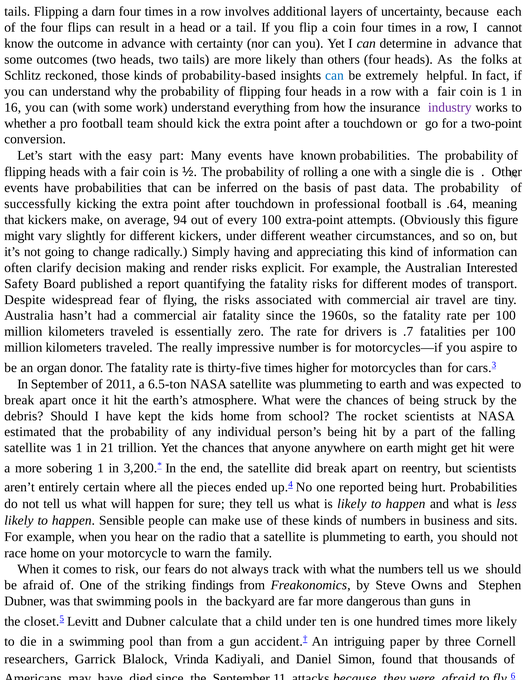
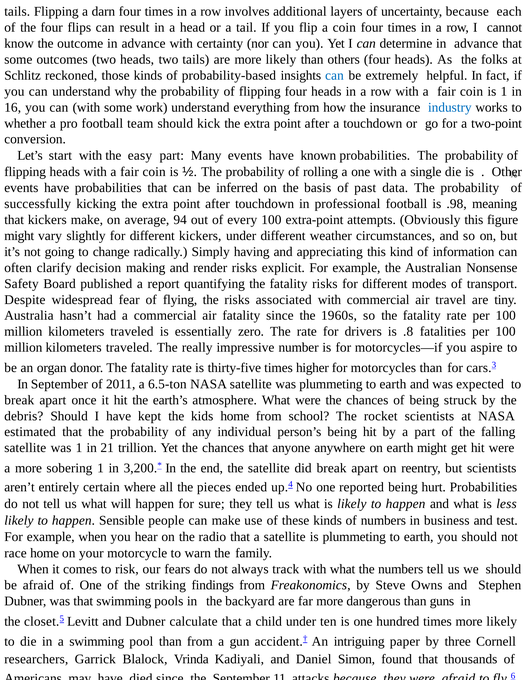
industry colour: purple -> blue
.64: .64 -> .98
Interested: Interested -> Nonsense
.7: .7 -> .8
sits: sits -> test
